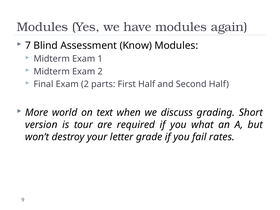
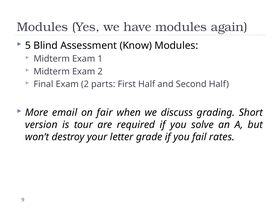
7: 7 -> 5
world: world -> email
text: text -> fair
what: what -> solve
